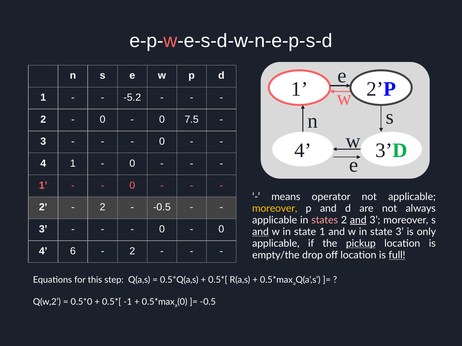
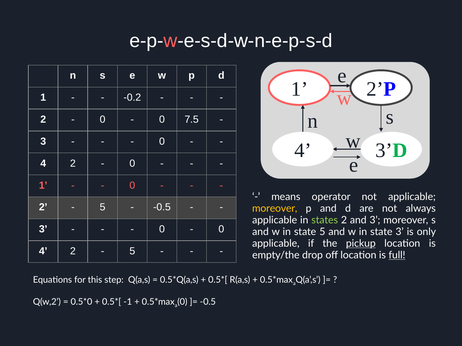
-5.2: -5.2 -> -0.2
1 at (73, 164): 1 -> 2
2 at (103, 208): 2 -> 5
states colour: pink -> light green
and at (358, 220) underline: present -> none
and at (260, 232) underline: present -> none
state 1: 1 -> 5
6 at (73, 251): 6 -> 2
2 at (132, 251): 2 -> 5
